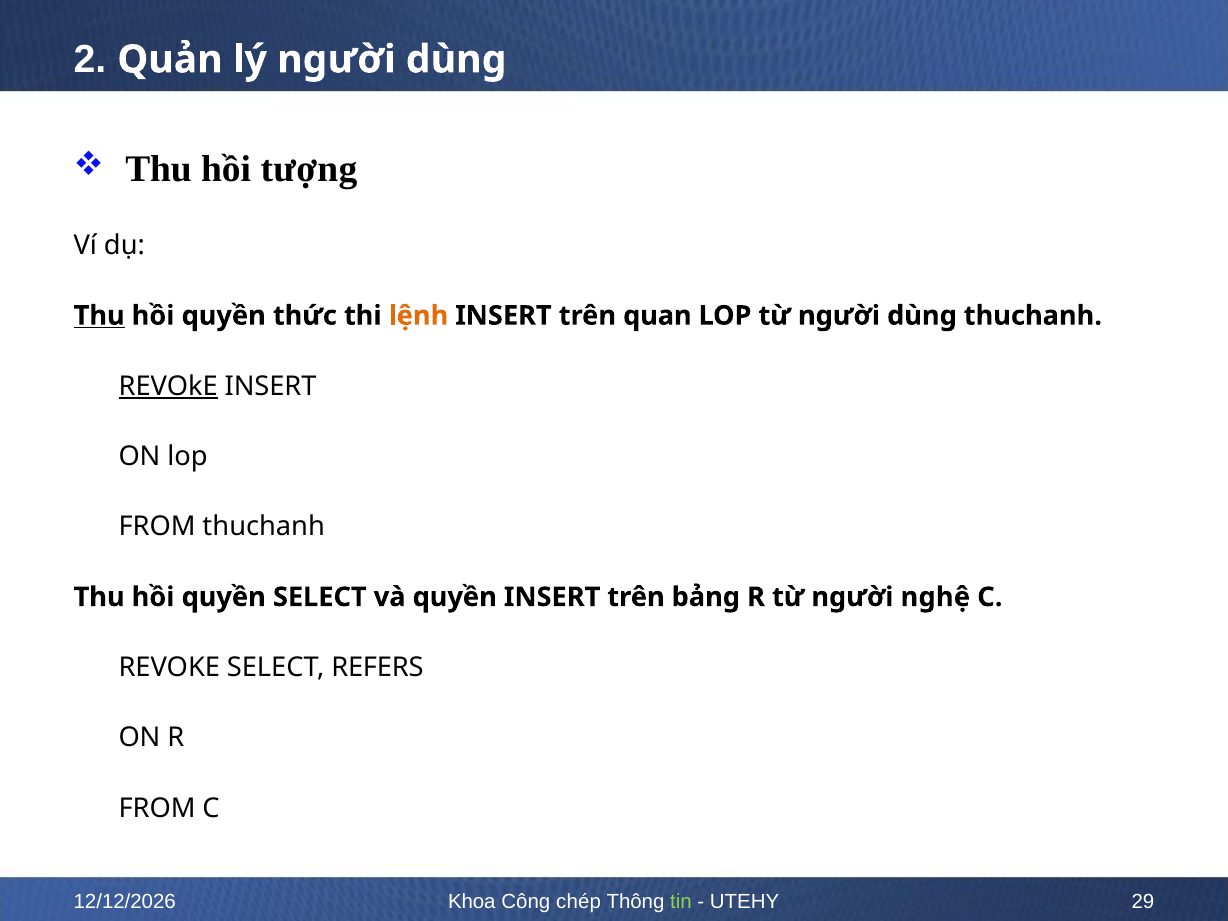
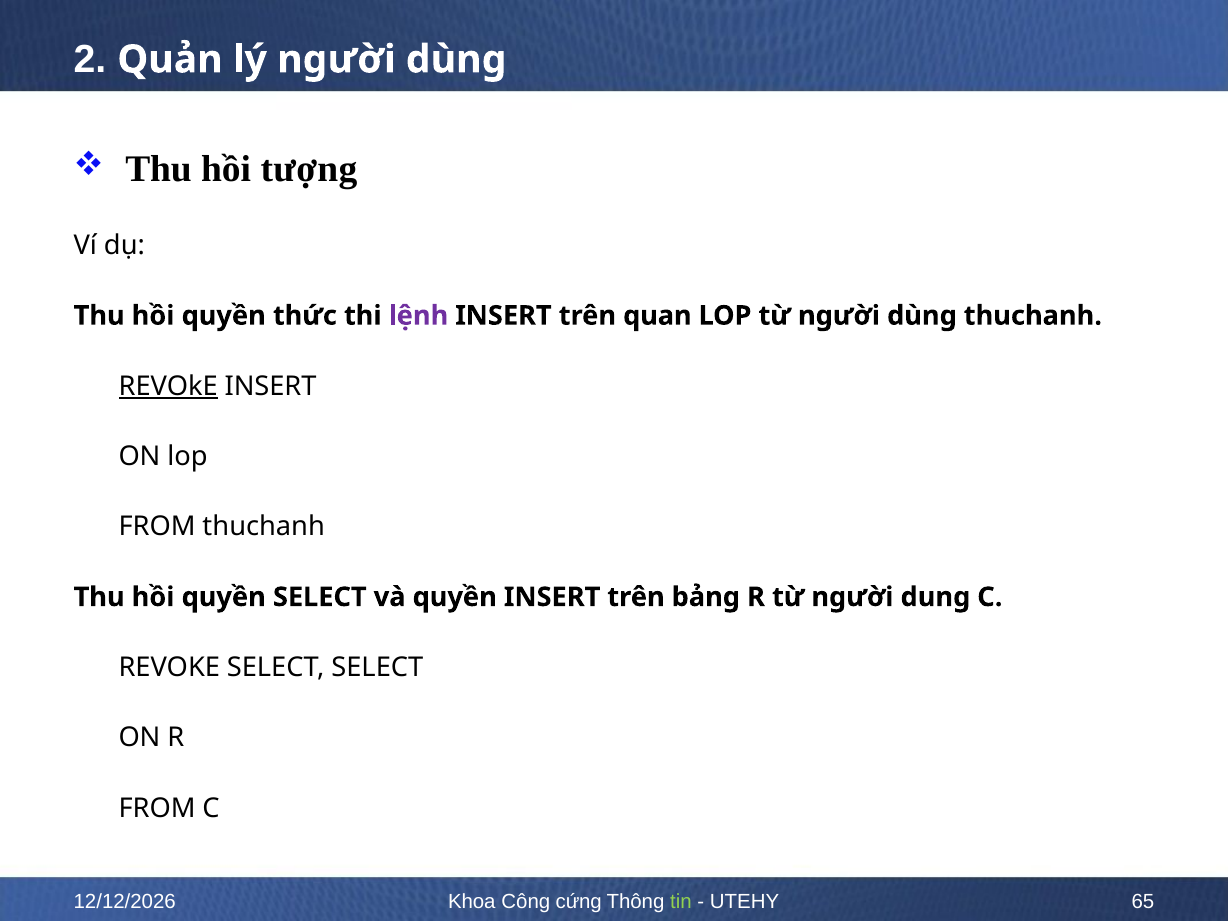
Thu at (99, 316) underline: present -> none
lệnh colour: orange -> purple
nghệ: nghệ -> dung
SELECT REFERS: REFERS -> SELECT
chép: chép -> cứng
29: 29 -> 65
